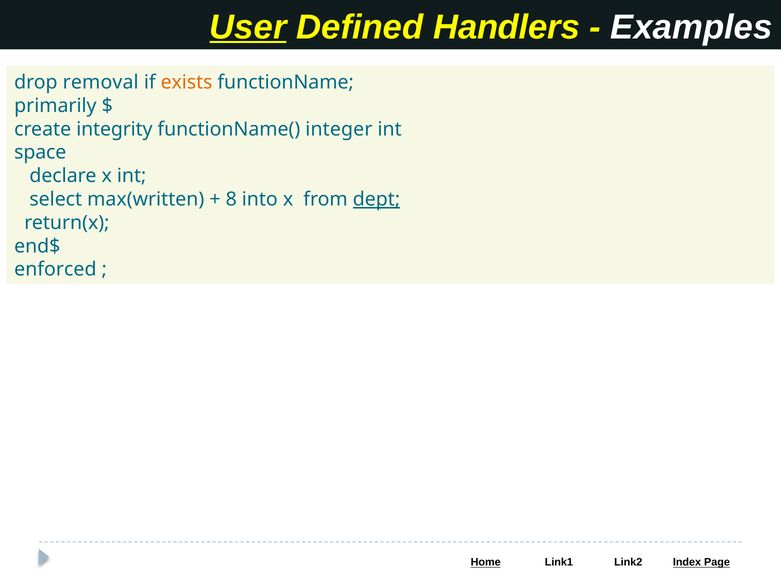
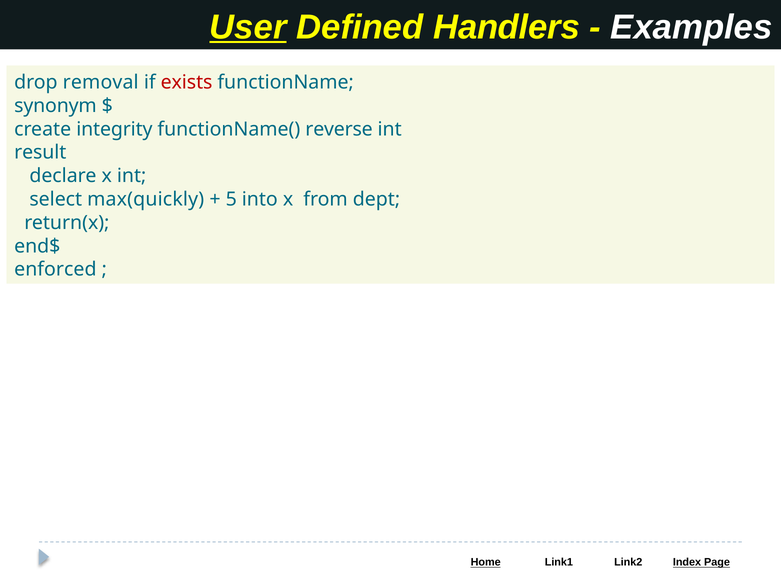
exists colour: orange -> red
primarily: primarily -> synonym
integer: integer -> reverse
space: space -> result
max(written: max(written -> max(quickly
8: 8 -> 5
dept underline: present -> none
